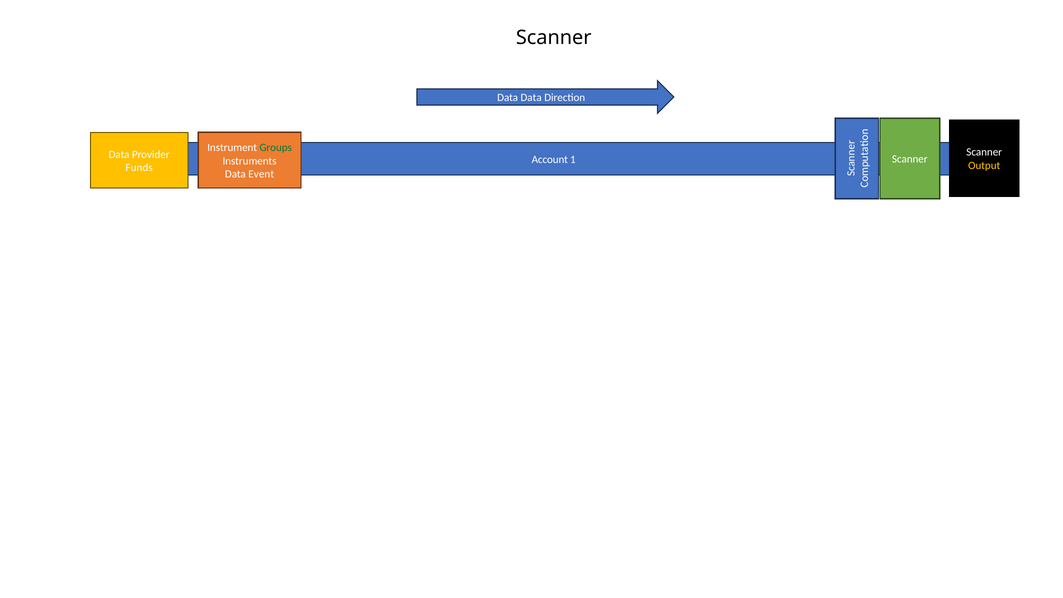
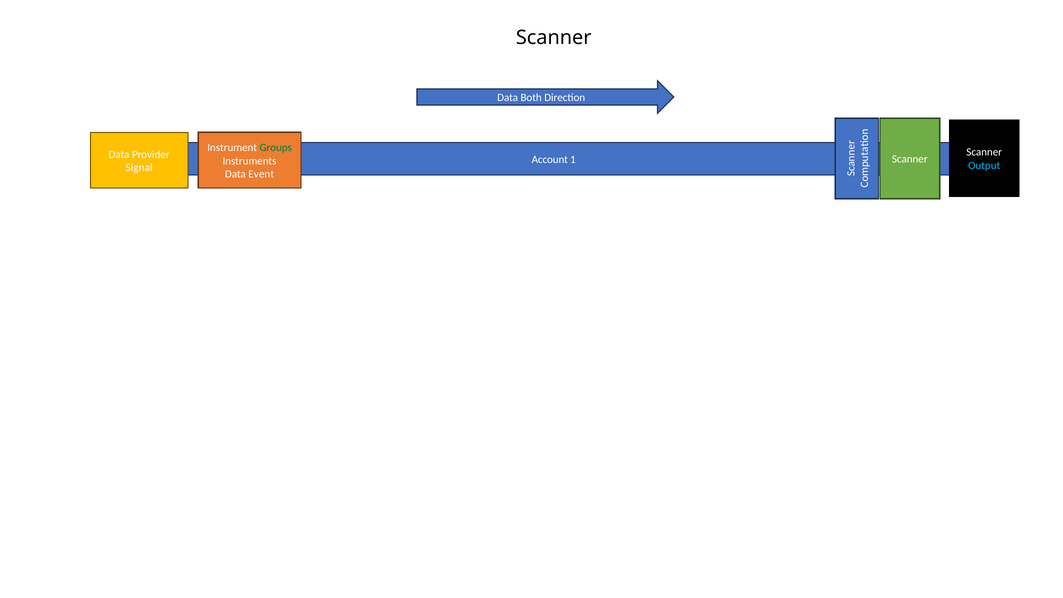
Data Data: Data -> Both
Output colour: yellow -> light blue
Funds: Funds -> Signal
